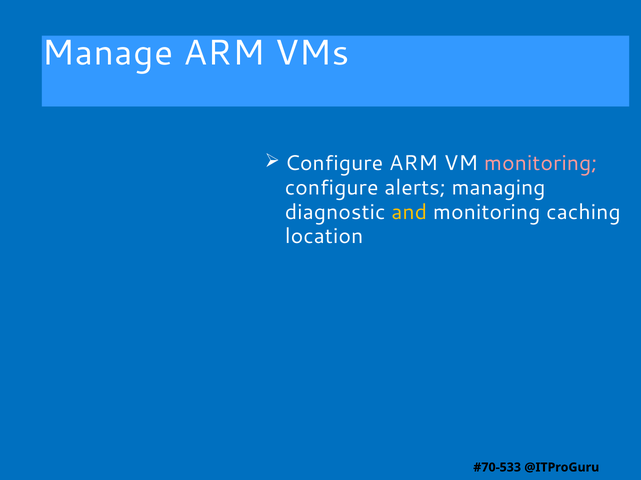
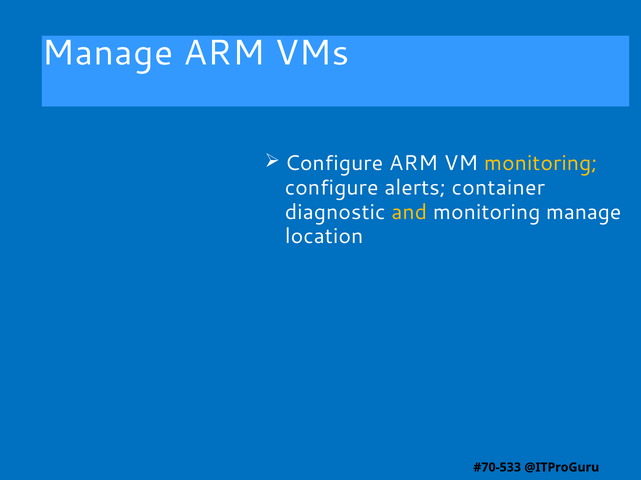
monitoring at (541, 164) colour: pink -> yellow
managing: managing -> container
monitoring caching: caching -> manage
